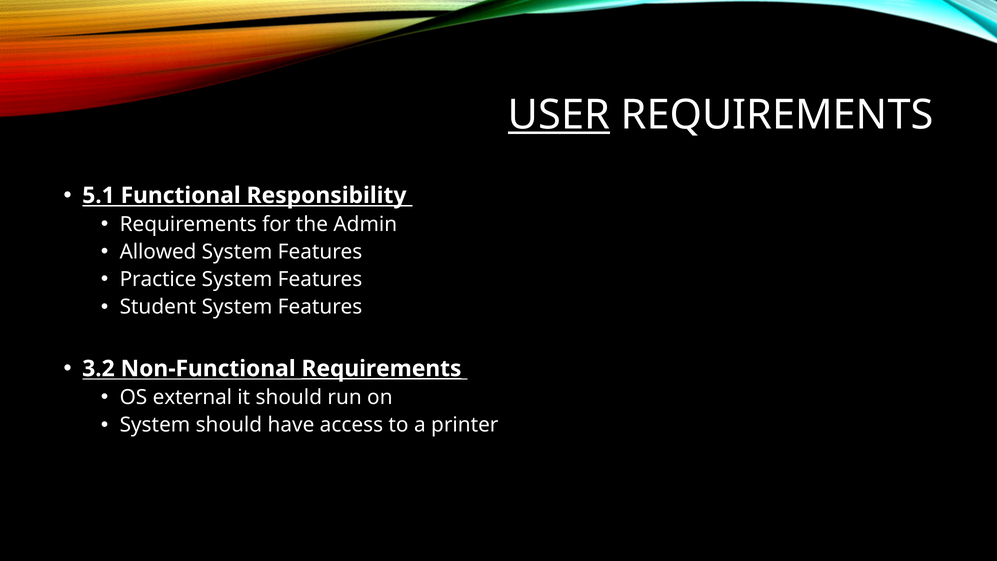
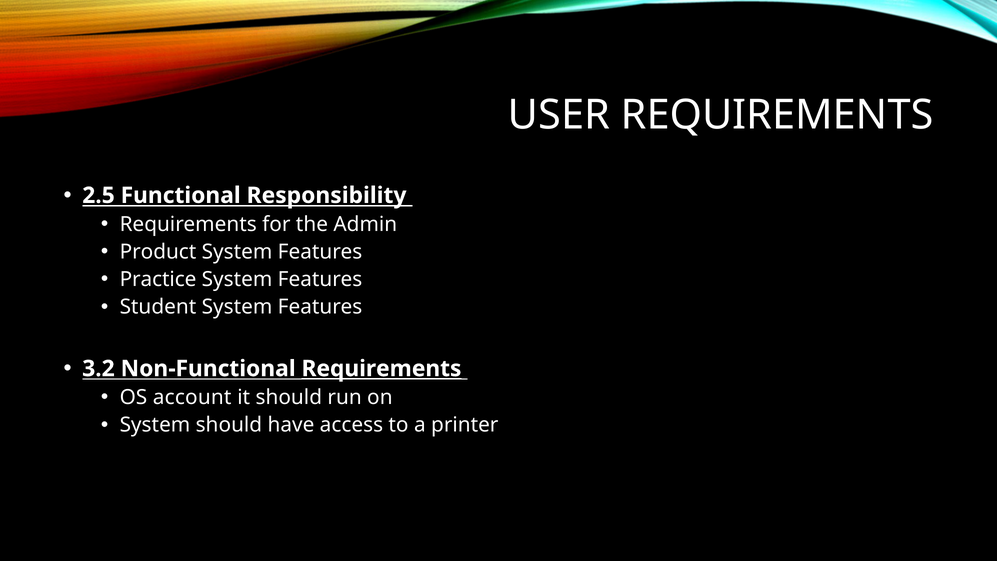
USER underline: present -> none
5.1: 5.1 -> 2.5
Allowed: Allowed -> Product
external: external -> account
